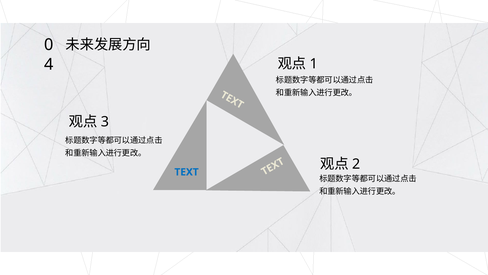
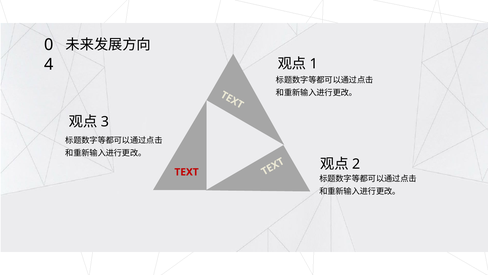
TEXT colour: blue -> red
